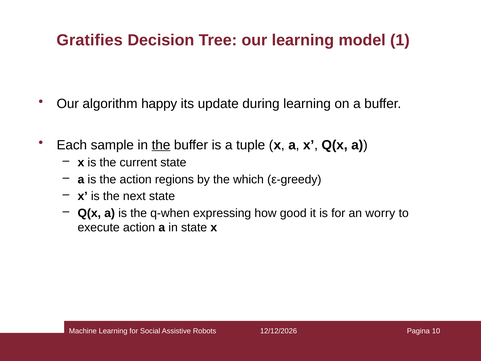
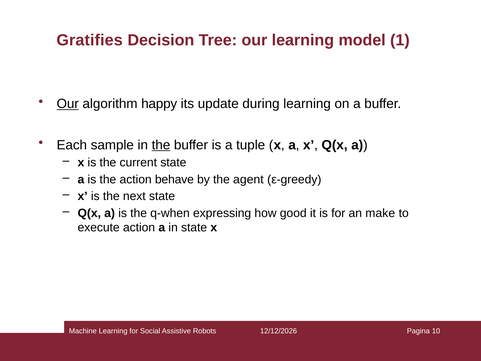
Our at (68, 104) underline: none -> present
regions: regions -> behave
which: which -> agent
worry: worry -> make
